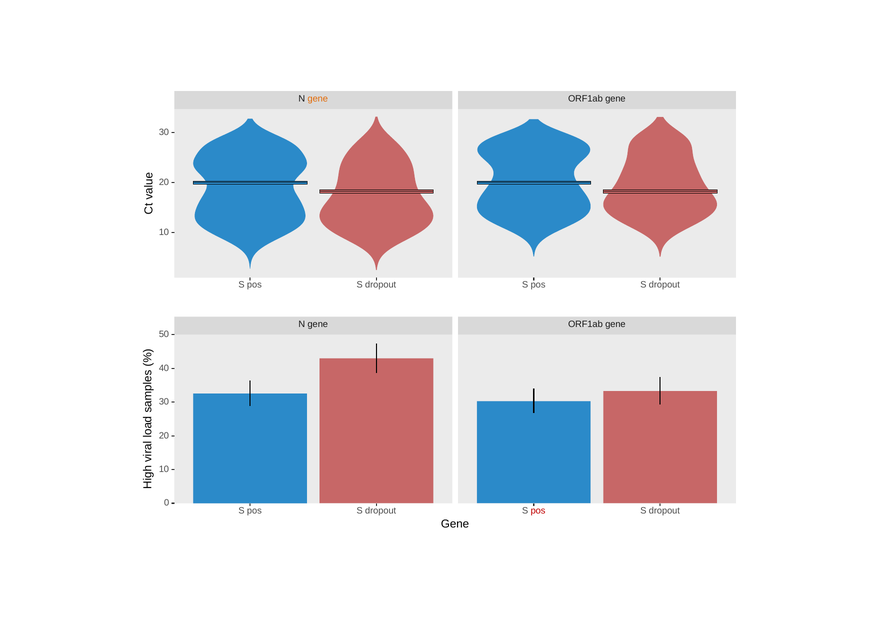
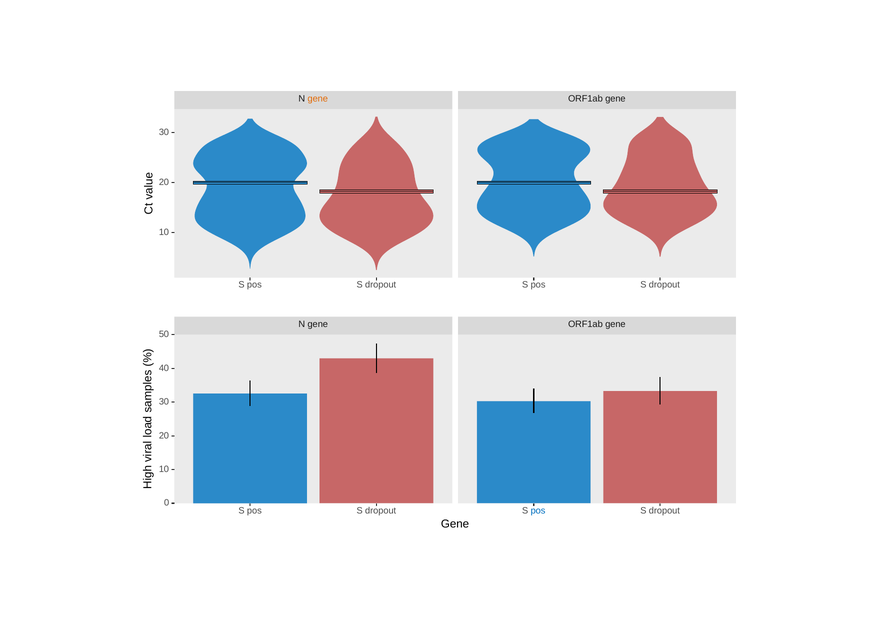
pos at (538, 511) colour: red -> blue
